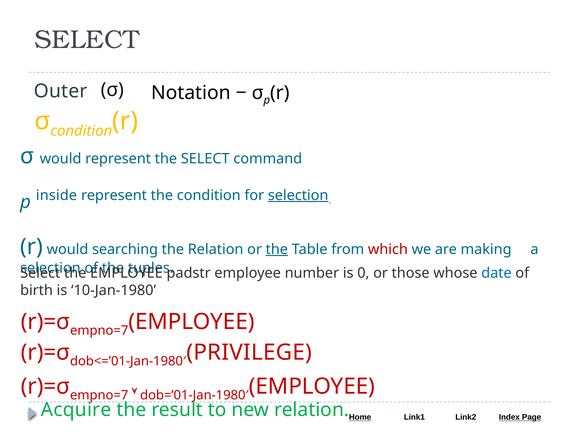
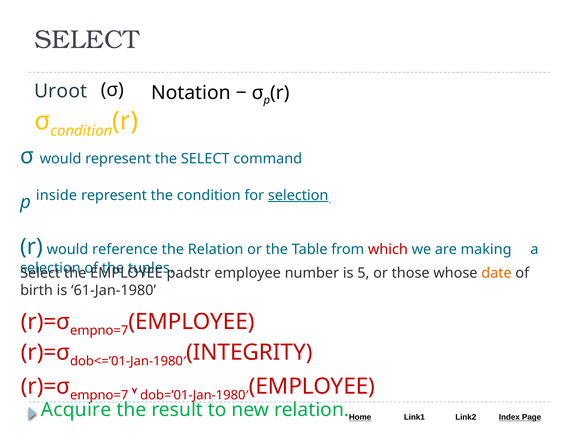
Outer: Outer -> Uroot
searching: searching -> reference
the at (277, 249) underline: present -> none
0: 0 -> 5
date colour: blue -> orange
10-Jan-1980: 10-Jan-1980 -> 61-Jan-1980
PRIVILEGE: PRIVILEGE -> INTEGRITY
